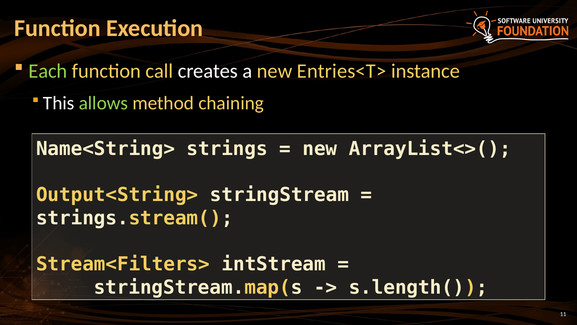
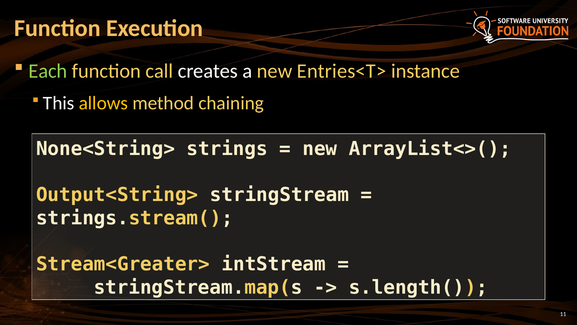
allows colour: light green -> yellow
Name<String>: Name<String> -> None<String>
Stream<Filters>: Stream<Filters> -> Stream<Greater>
